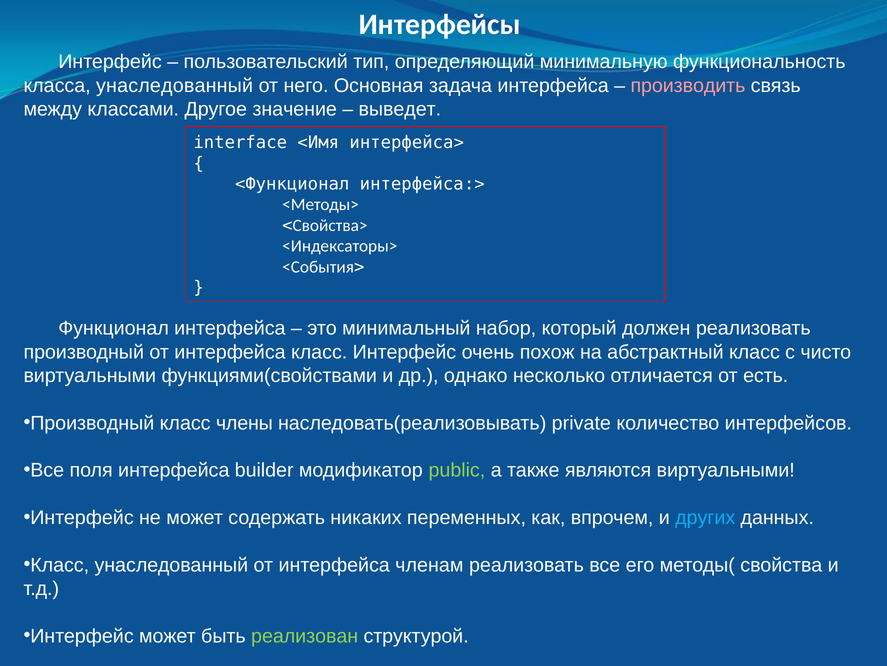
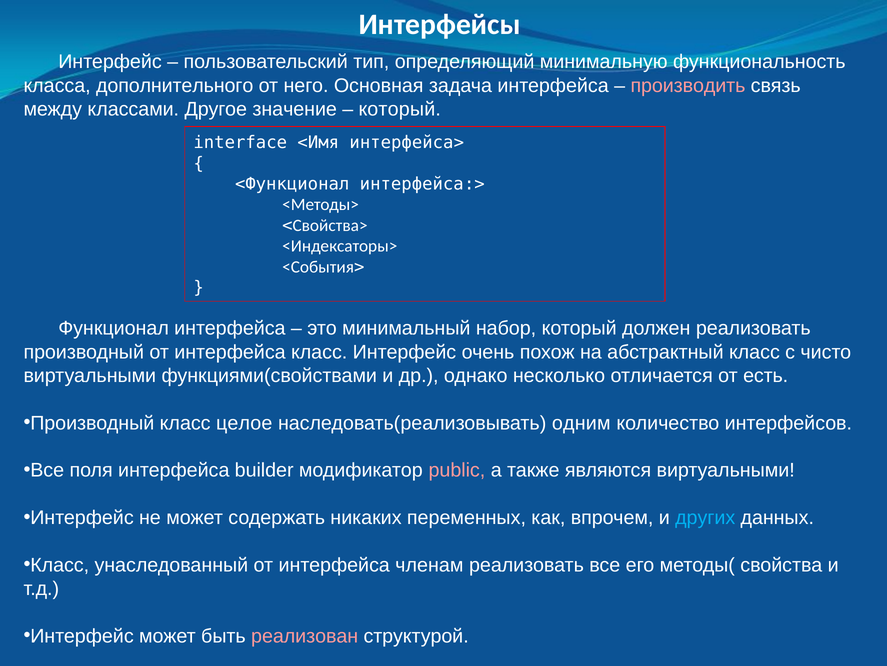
класса унаследованный: унаследованный -> дополнительного
выведет at (400, 109): выведет -> который
члены: члены -> целое
private: private -> одним
public colour: light green -> pink
реализован colour: light green -> pink
